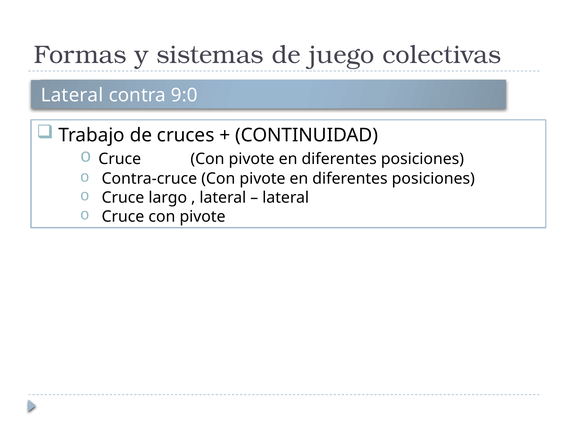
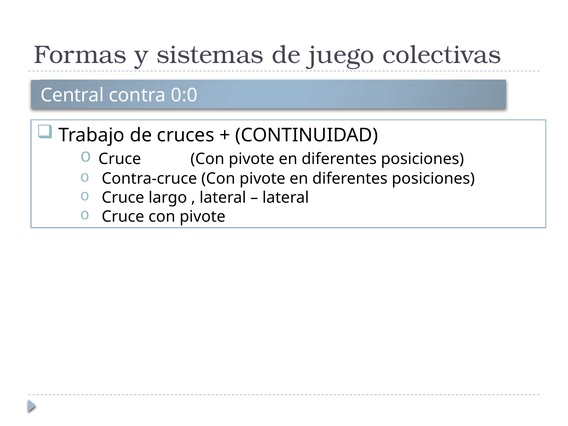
Lateral at (72, 95): Lateral -> Central
9:0: 9:0 -> 0:0
